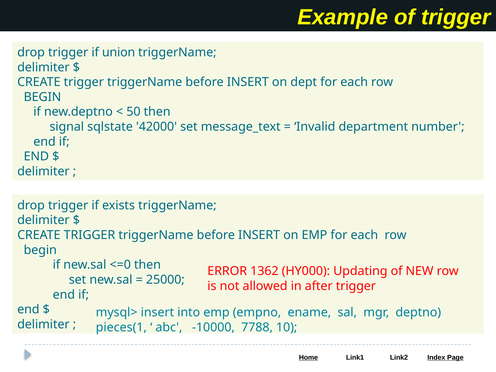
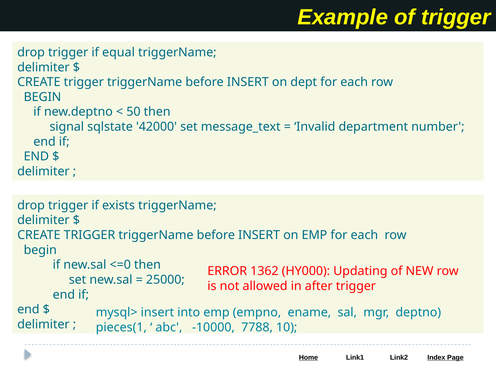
union: union -> equal
